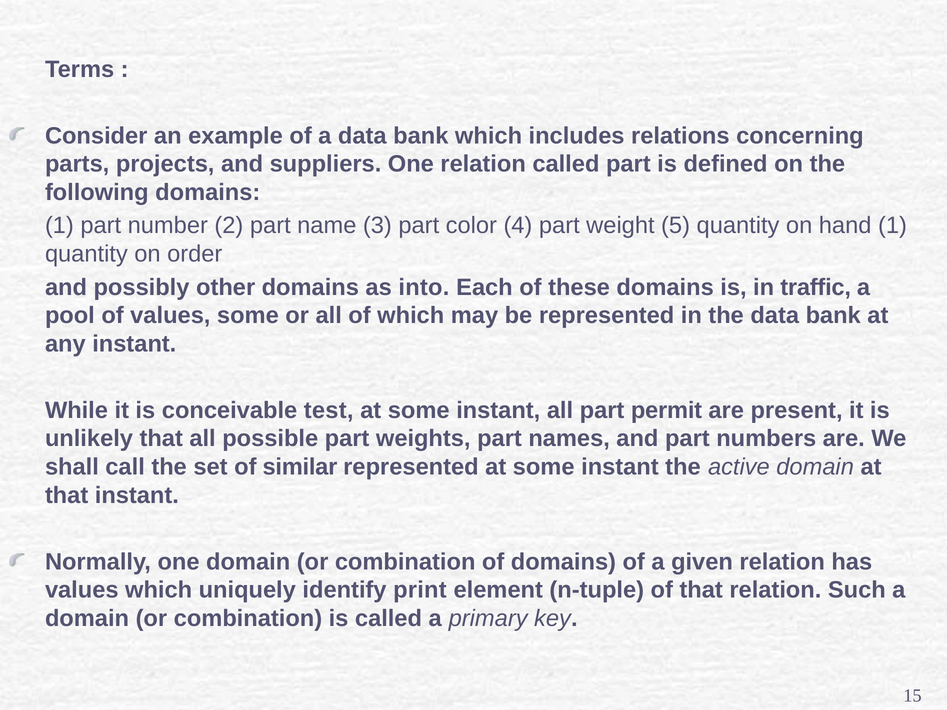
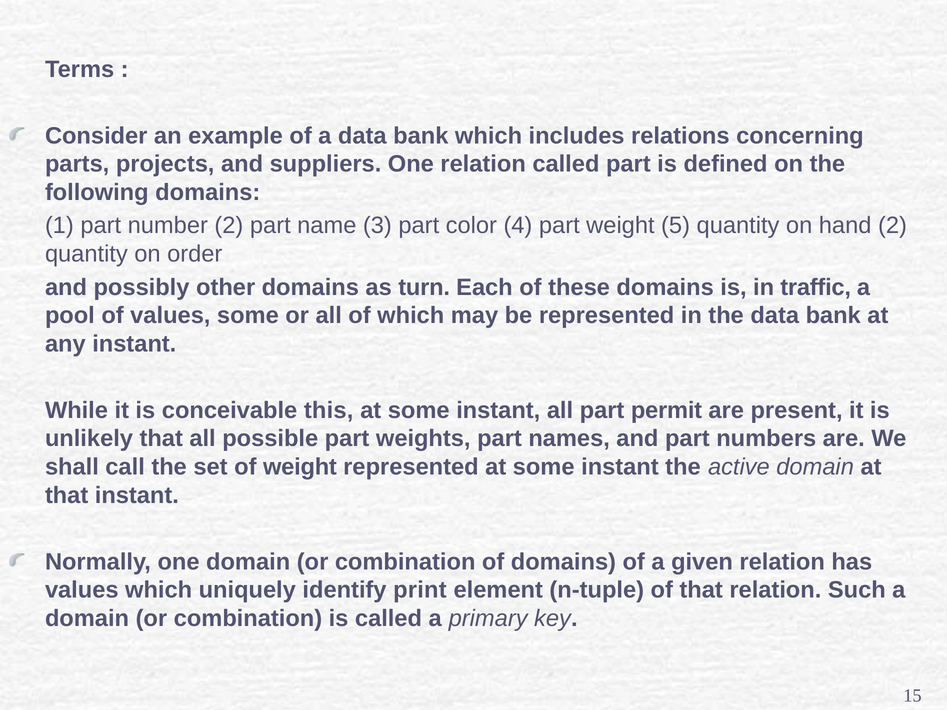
hand 1: 1 -> 2
into: into -> turn
test: test -> this
of similar: similar -> weight
